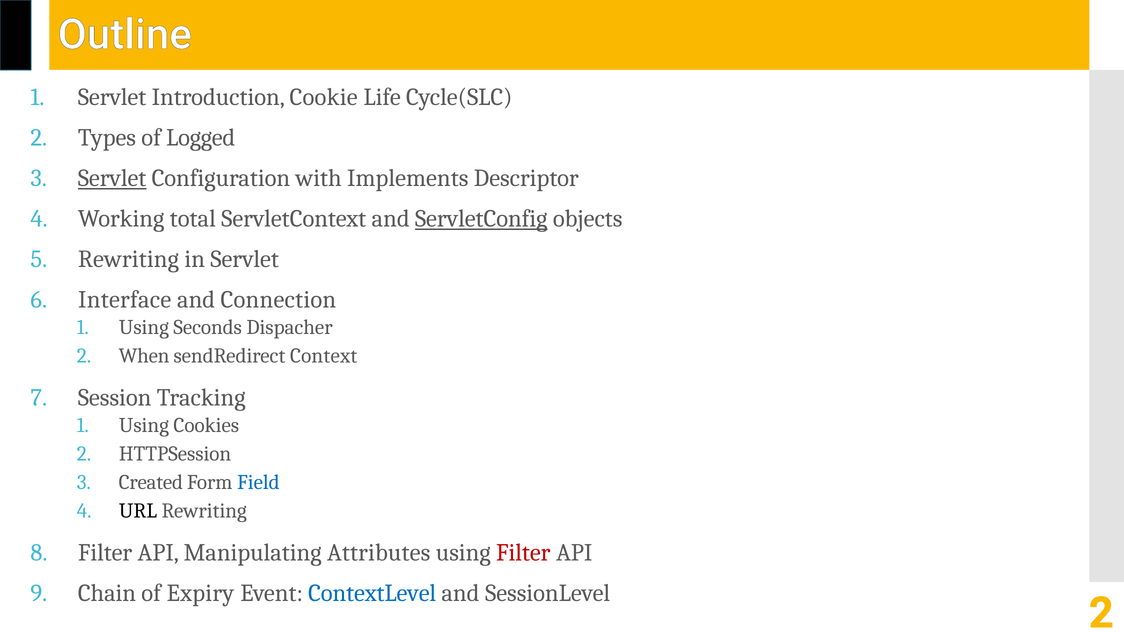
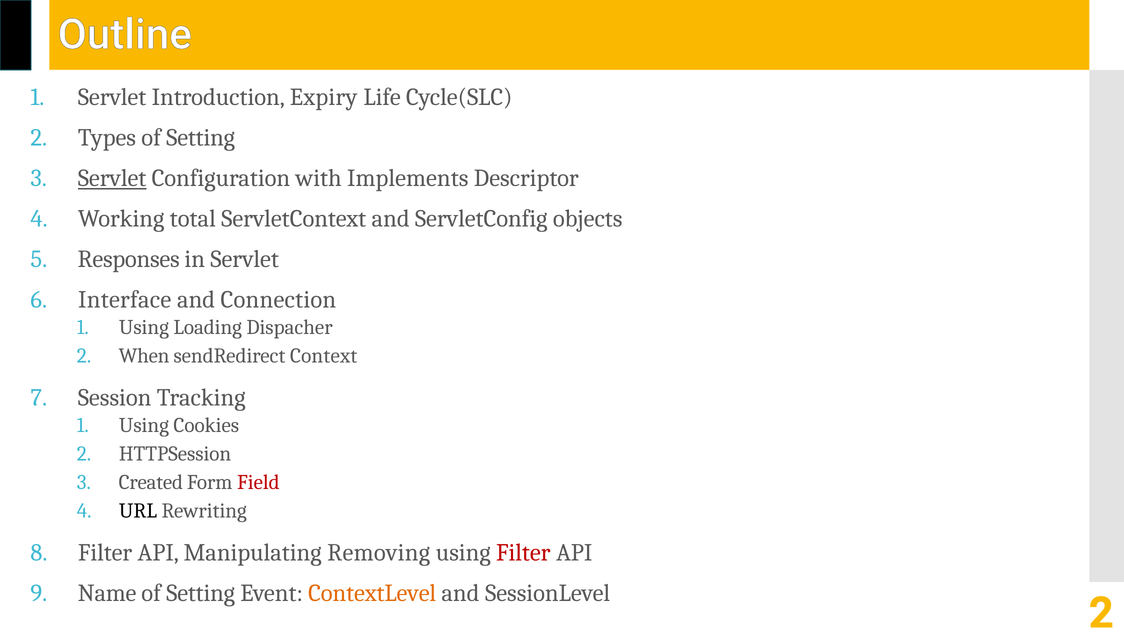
Cookie: Cookie -> Expiry
Types of Logged: Logged -> Setting
ServletConfig underline: present -> none
Rewriting at (128, 259): Rewriting -> Responses
Seconds: Seconds -> Loading
Field colour: blue -> red
Attributes: Attributes -> Removing
Chain: Chain -> Name
Expiry at (200, 593): Expiry -> Setting
ContextLevel colour: blue -> orange
